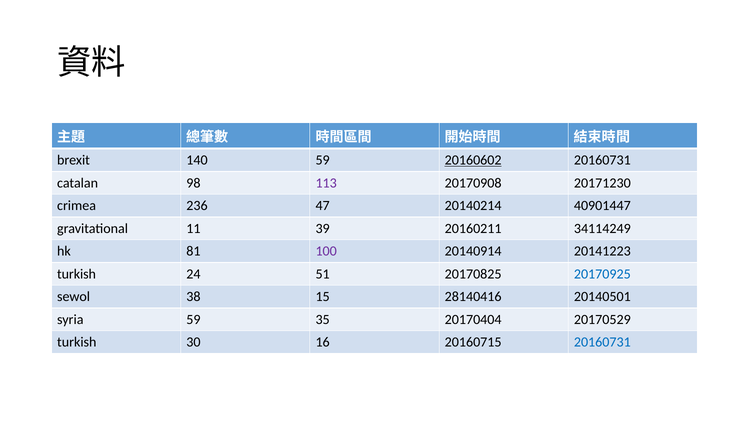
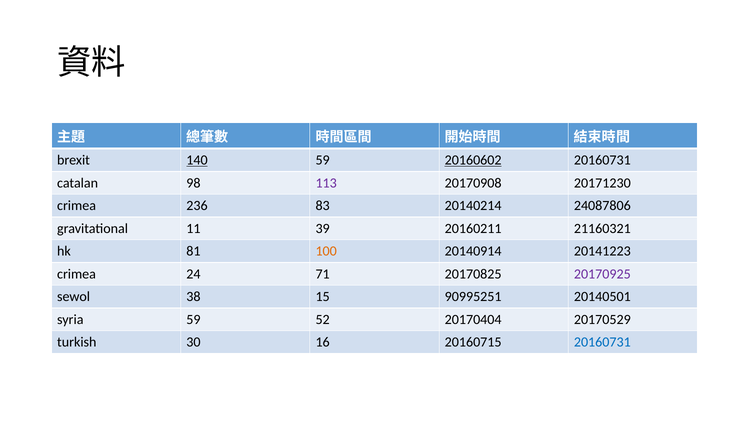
140 underline: none -> present
47: 47 -> 83
40901447: 40901447 -> 24087806
34114249: 34114249 -> 21160321
100 colour: purple -> orange
turkish at (77, 274): turkish -> crimea
51: 51 -> 71
20170925 colour: blue -> purple
28140416: 28140416 -> 90995251
35: 35 -> 52
